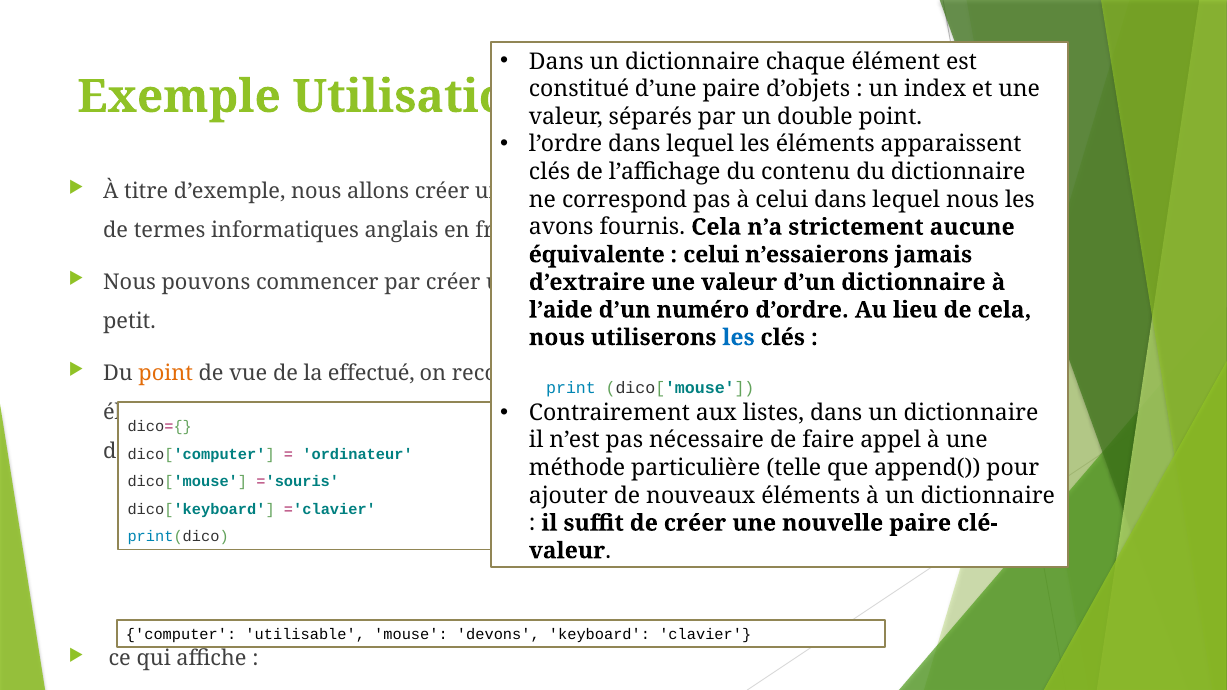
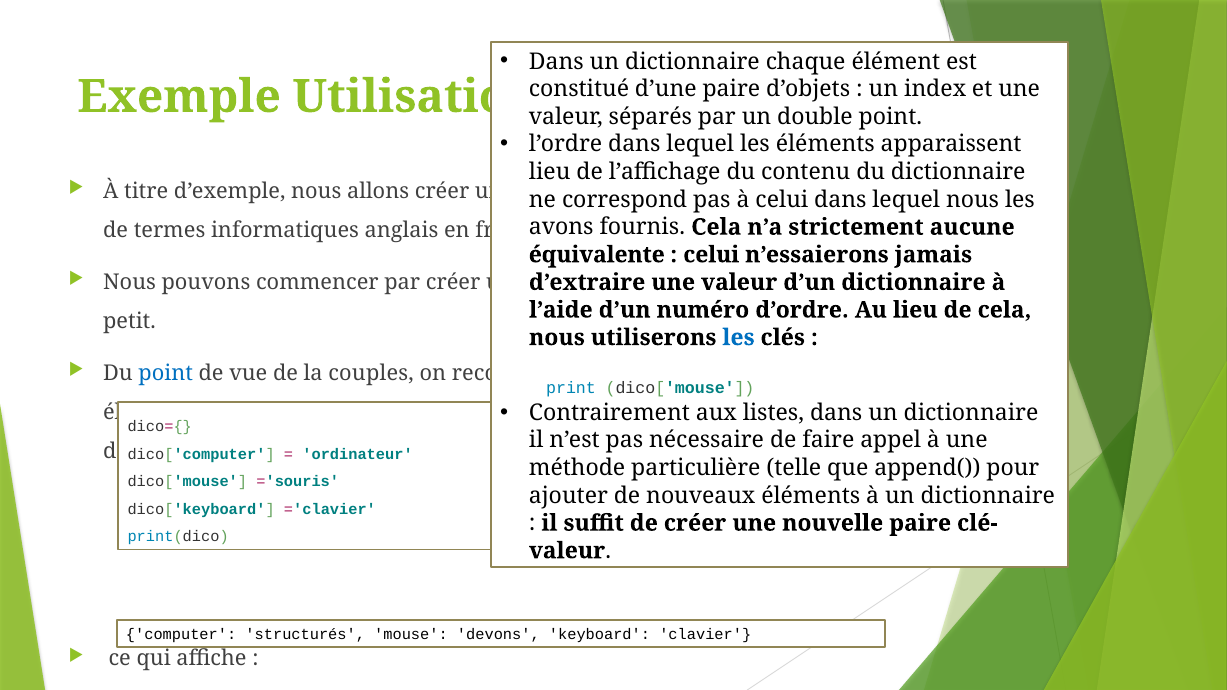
clés at (550, 172): clés -> lieu
point at (166, 373) colour: orange -> blue
effectué: effectué -> couples
utilisable: utilisable -> structurés
